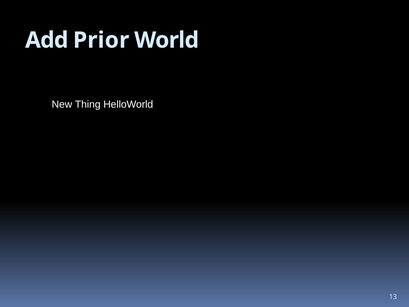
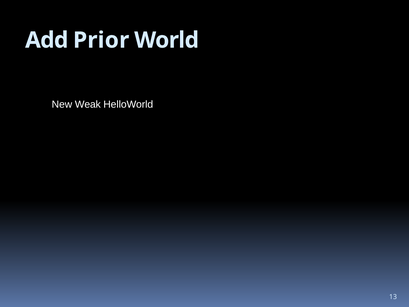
Thing: Thing -> Weak
